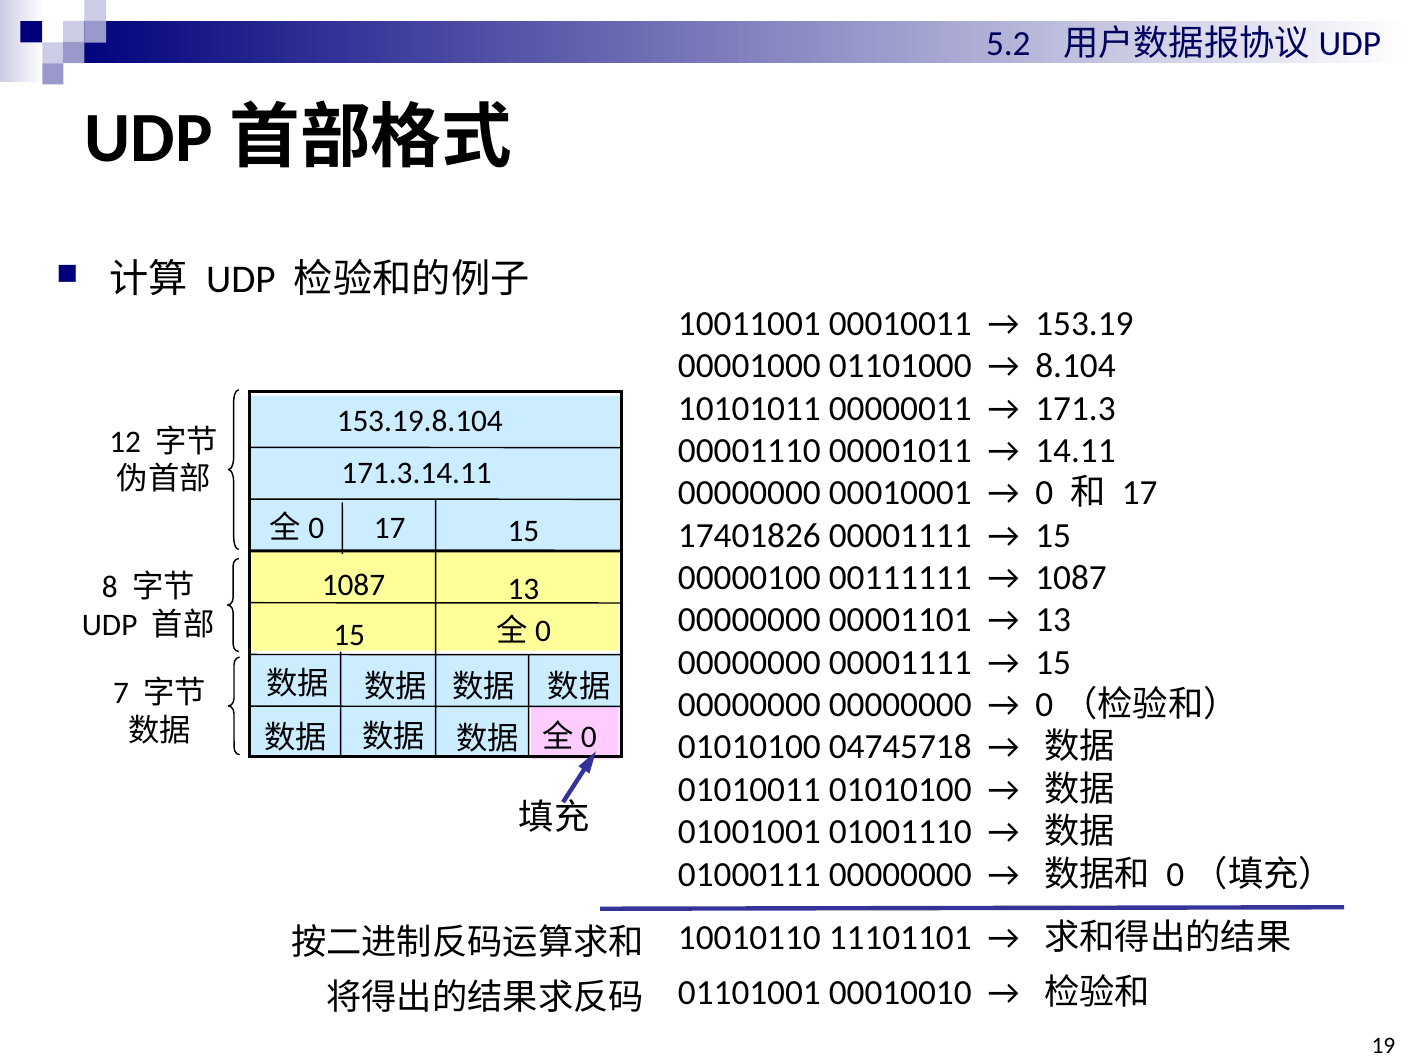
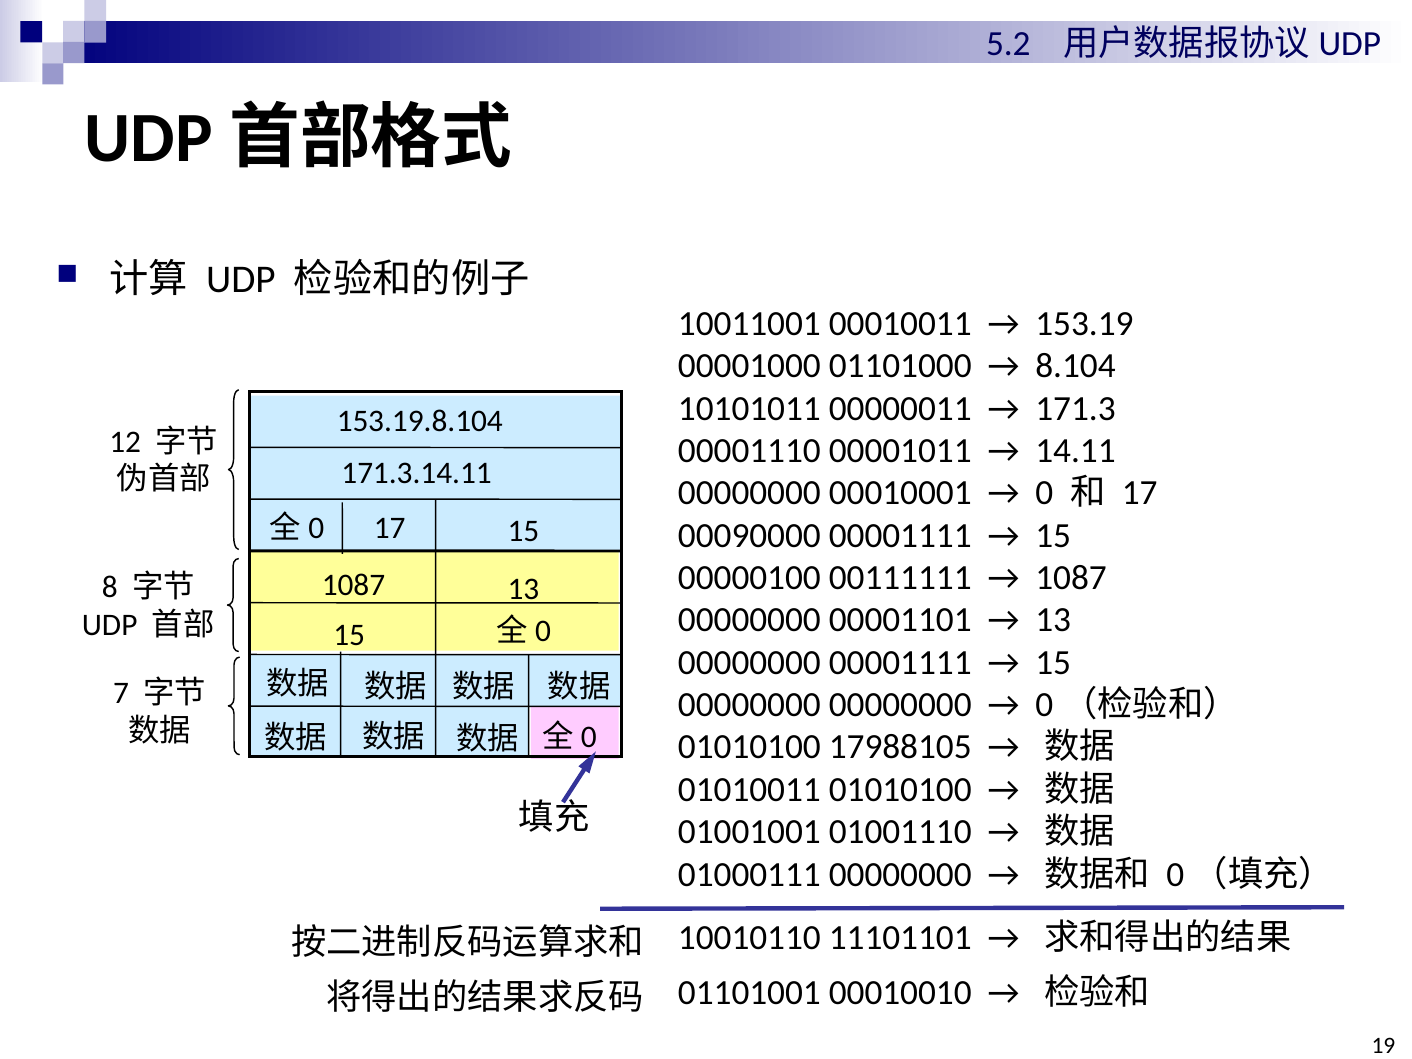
17401826: 17401826 -> 00090000
04745718: 04745718 -> 17988105
